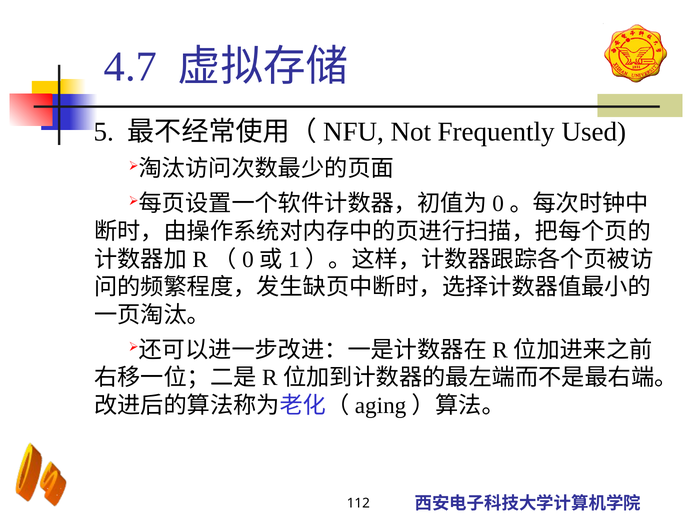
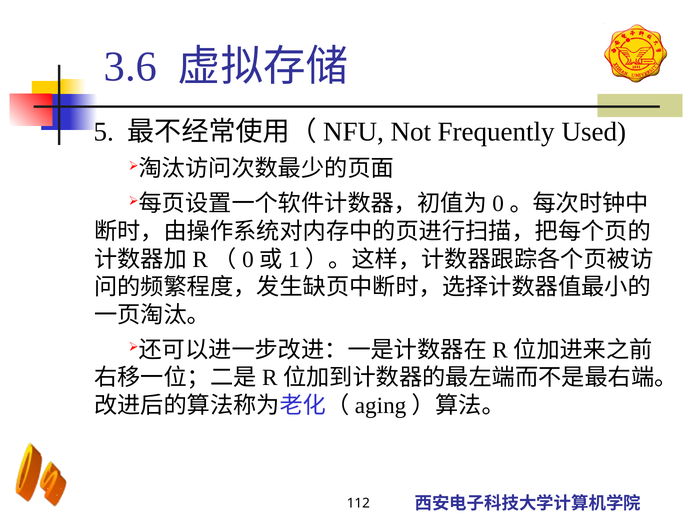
4.7: 4.7 -> 3.6
